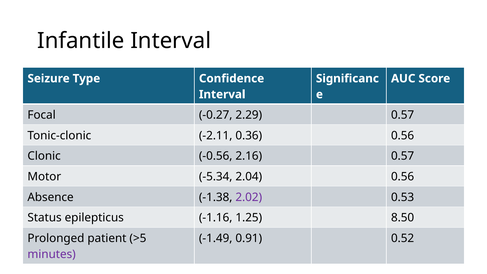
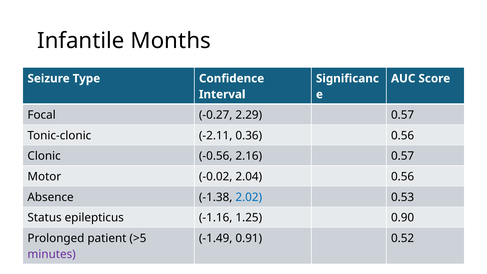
Infantile Interval: Interval -> Months
-5.34: -5.34 -> -0.02
2.02 colour: purple -> blue
8.50: 8.50 -> 0.90
